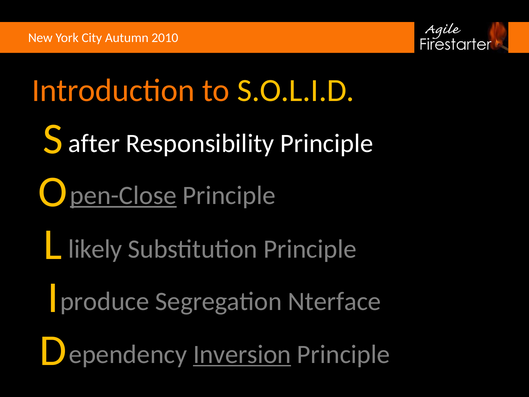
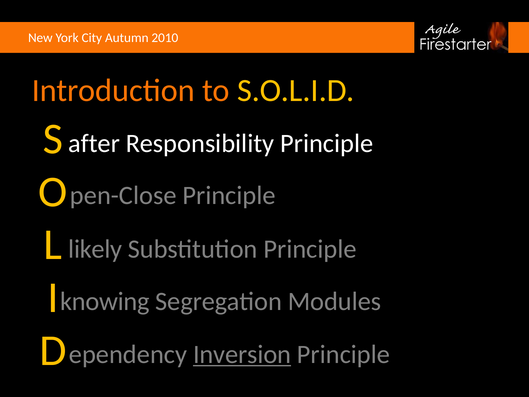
pen-Close underline: present -> none
produce: produce -> knowing
Nterface: Nterface -> Modules
